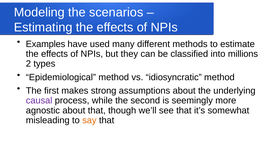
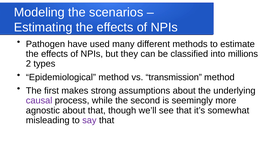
Examples: Examples -> Pathogen
idiosyncratic: idiosyncratic -> transmission
say colour: orange -> purple
